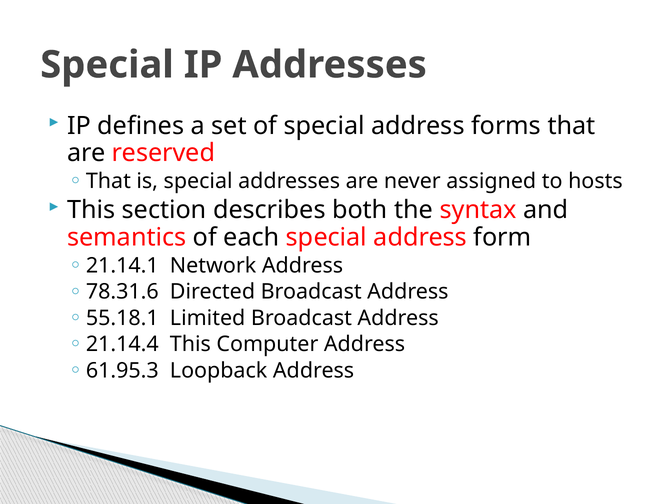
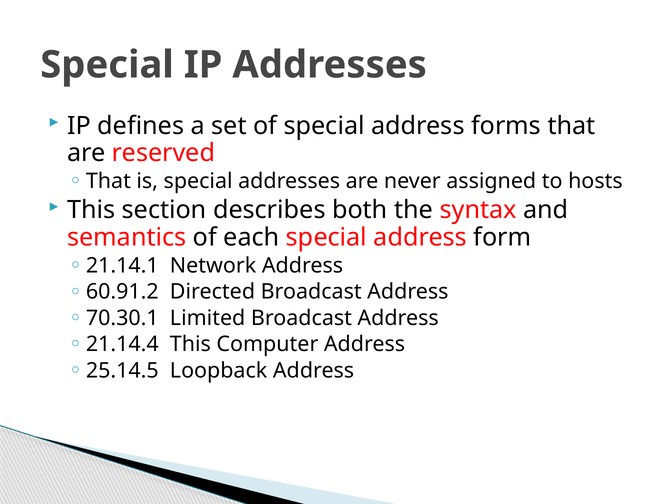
78.31.6: 78.31.6 -> 60.91.2
55.18.1: 55.18.1 -> 70.30.1
61.95.3: 61.95.3 -> 25.14.5
